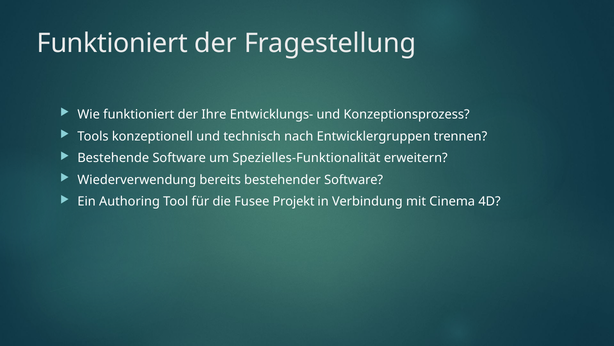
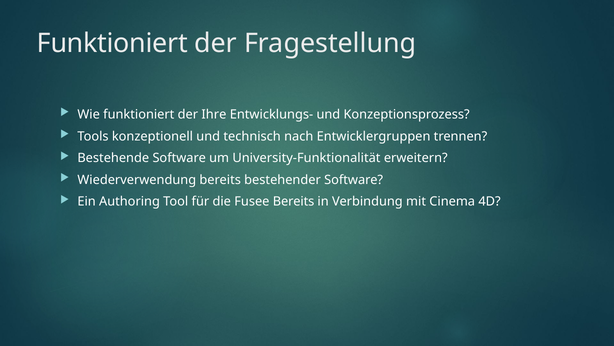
Spezielles-Funktionalität: Spezielles-Funktionalität -> University-Funktionalität
Fusee Projekt: Projekt -> Bereits
